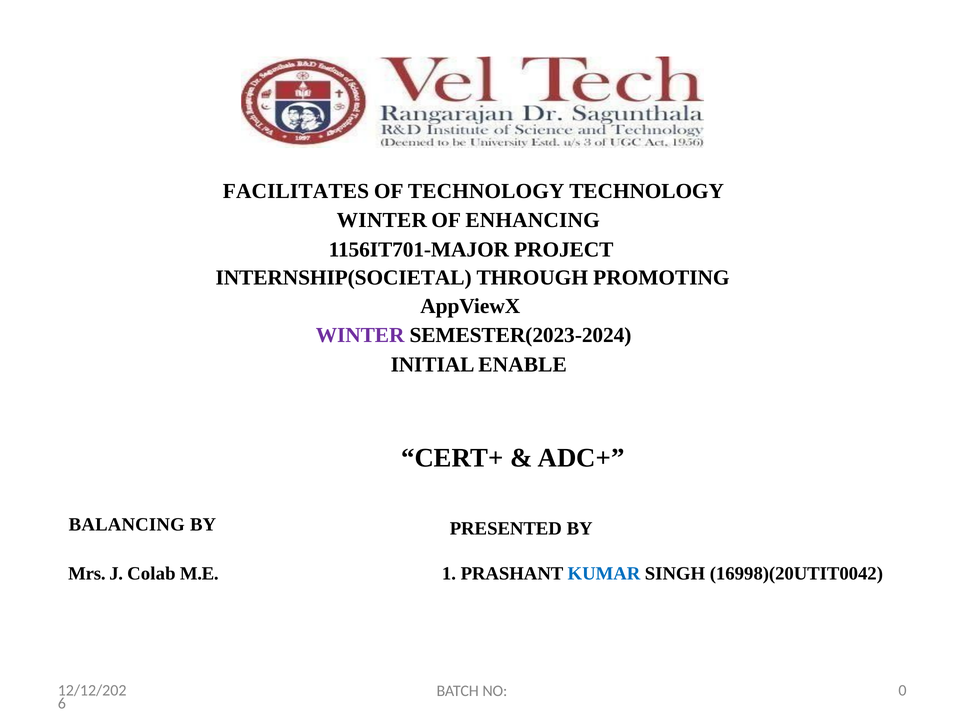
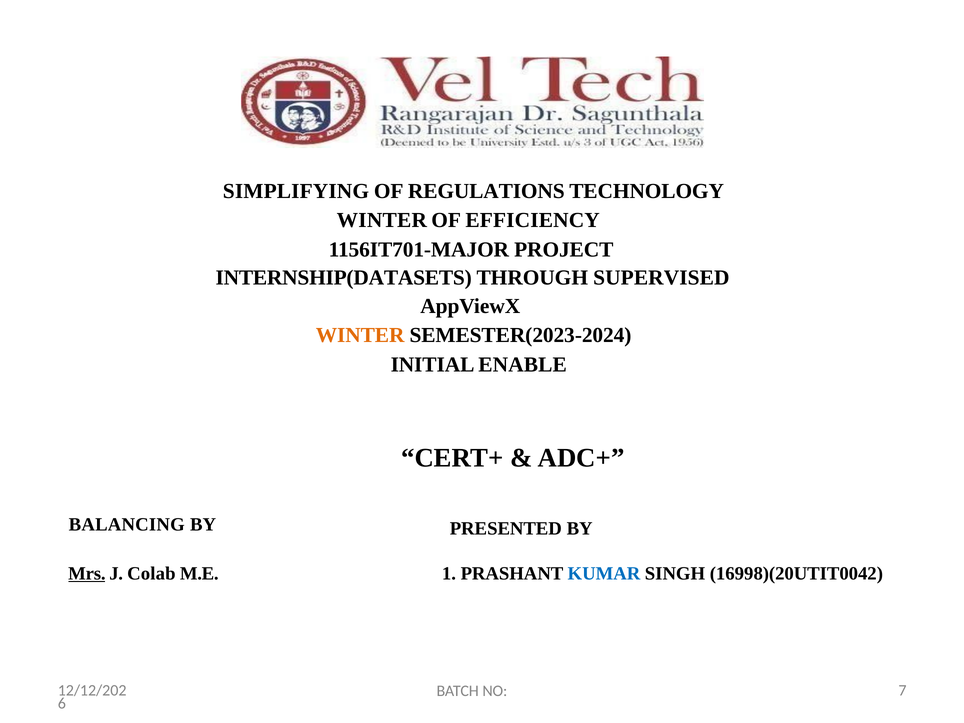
FACILITATES: FACILITATES -> SIMPLIFYING
OF TECHNOLOGY: TECHNOLOGY -> REGULATIONS
ENHANCING: ENHANCING -> EFFICIENCY
INTERNSHIP(SOCIETAL: INTERNSHIP(SOCIETAL -> INTERNSHIP(DATASETS
PROMOTING: PROMOTING -> SUPERVISED
WINTER at (360, 335) colour: purple -> orange
Mrs underline: none -> present
0: 0 -> 7
